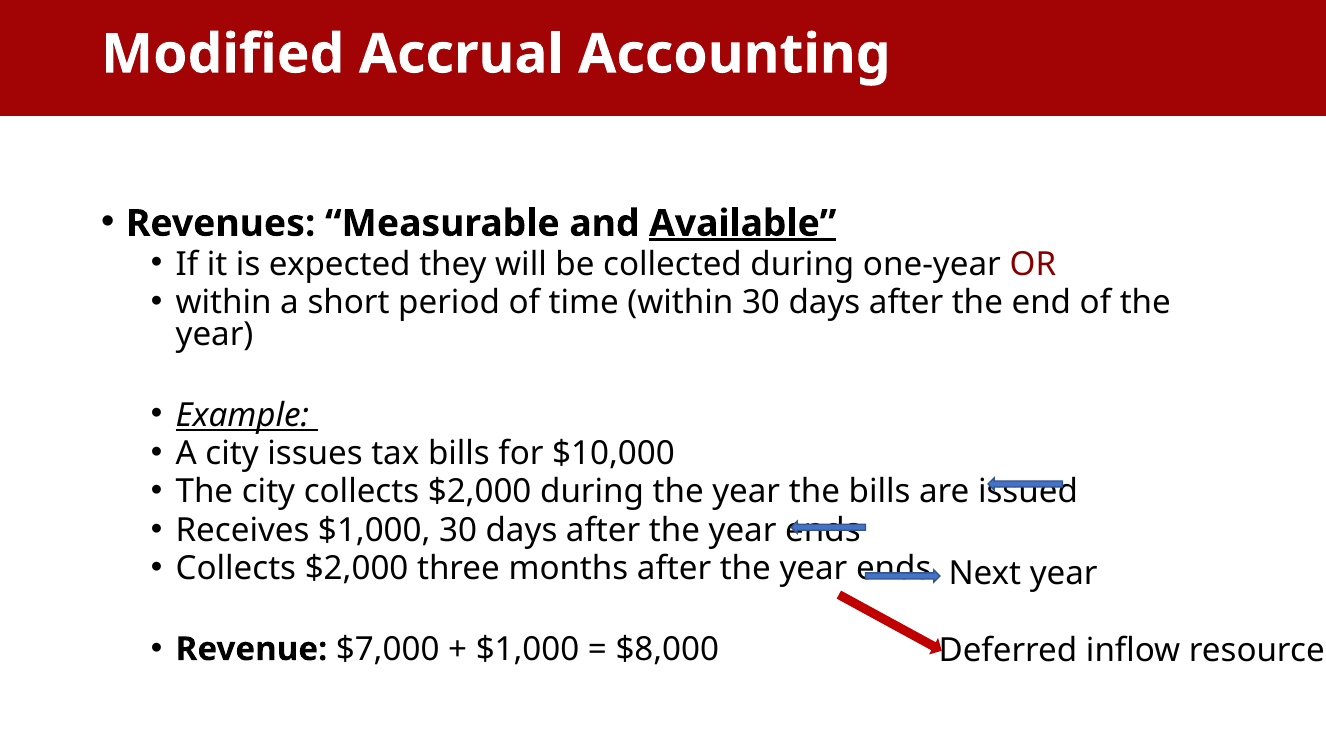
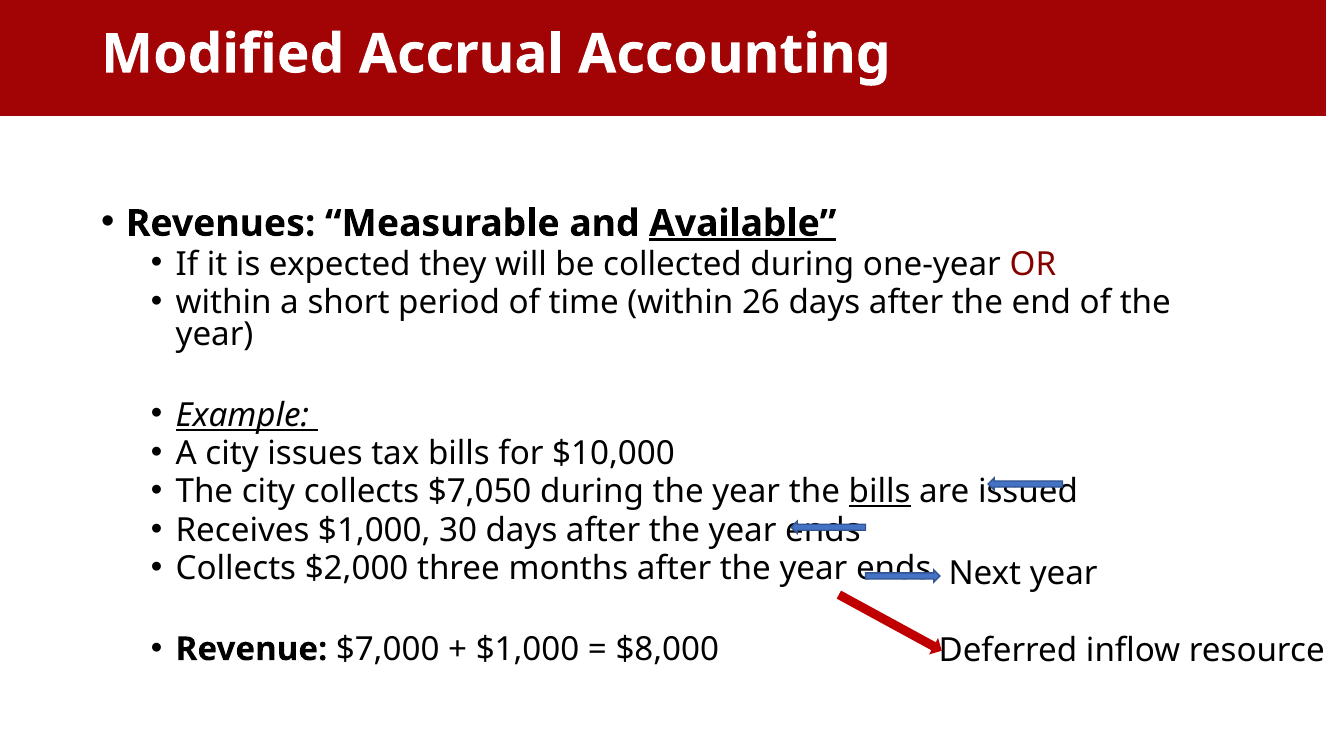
within 30: 30 -> 26
city collects $2,000: $2,000 -> $7,050
bills at (880, 492) underline: none -> present
